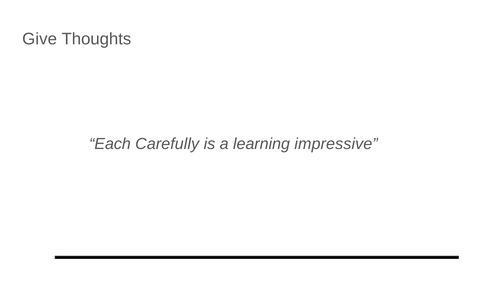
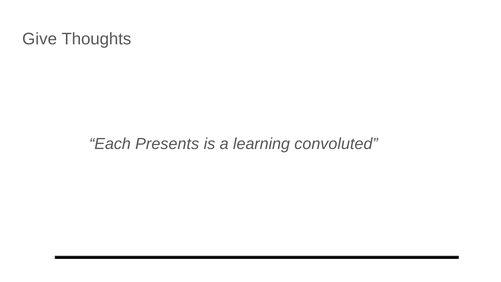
Carefully: Carefully -> Presents
impressive: impressive -> convoluted
